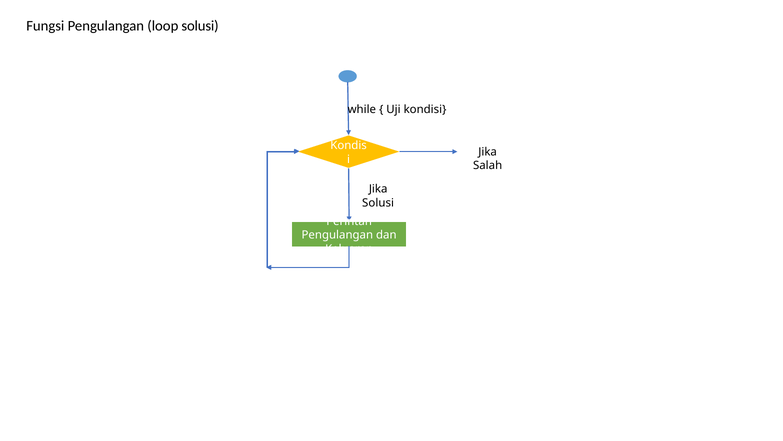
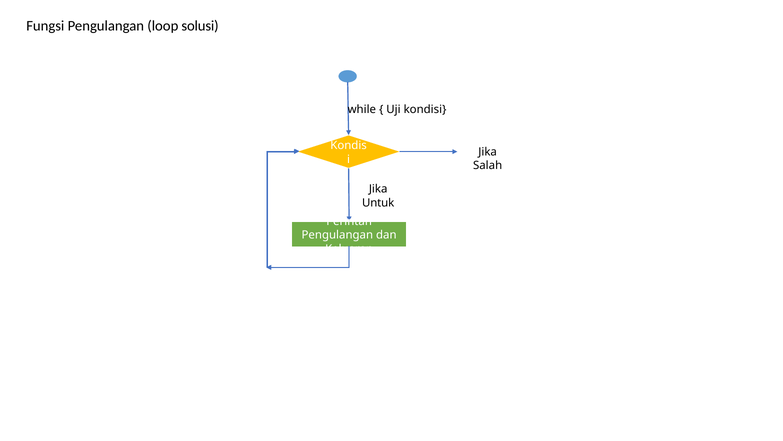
Solusi at (378, 203): Solusi -> Untuk
